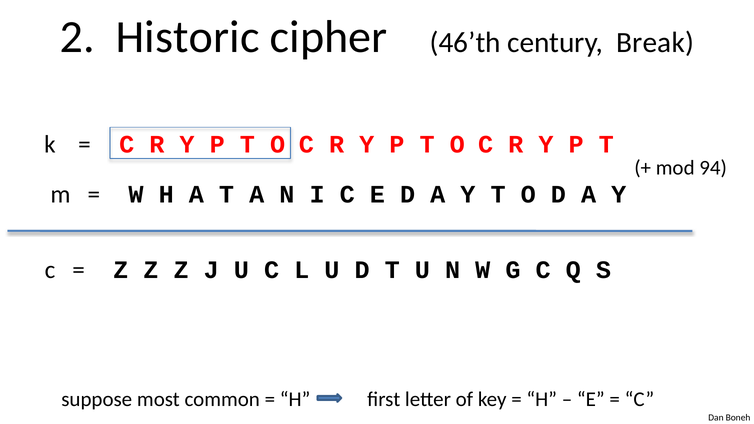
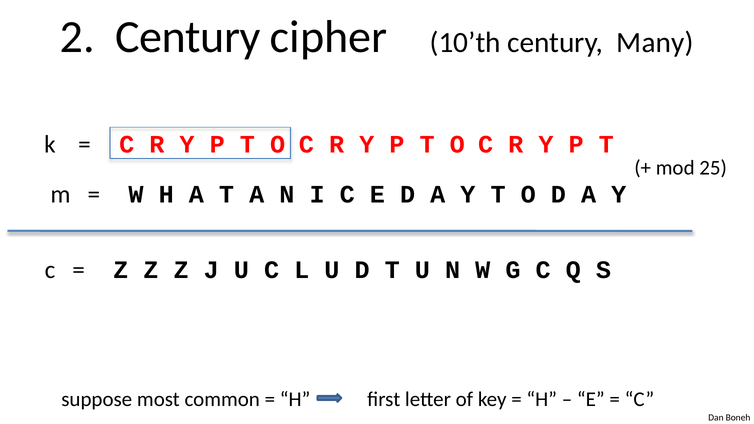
2 Historic: Historic -> Century
46’th: 46’th -> 10’th
Break: Break -> Many
94: 94 -> 25
